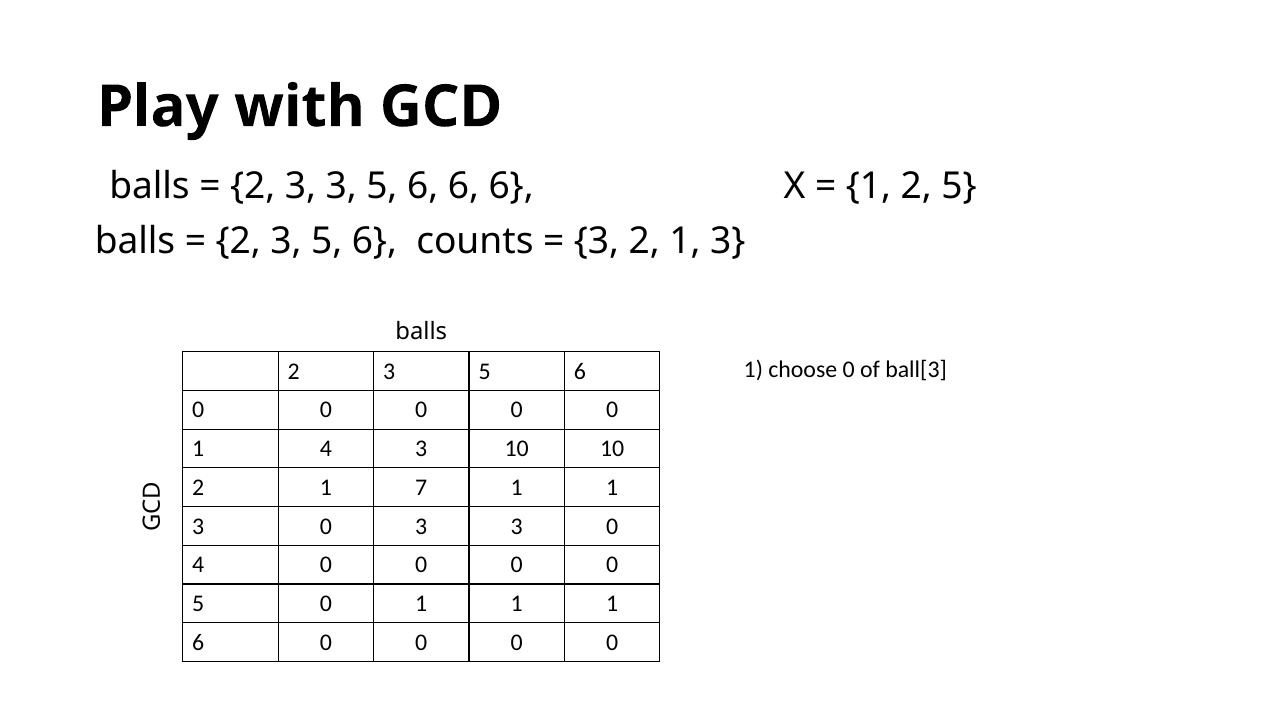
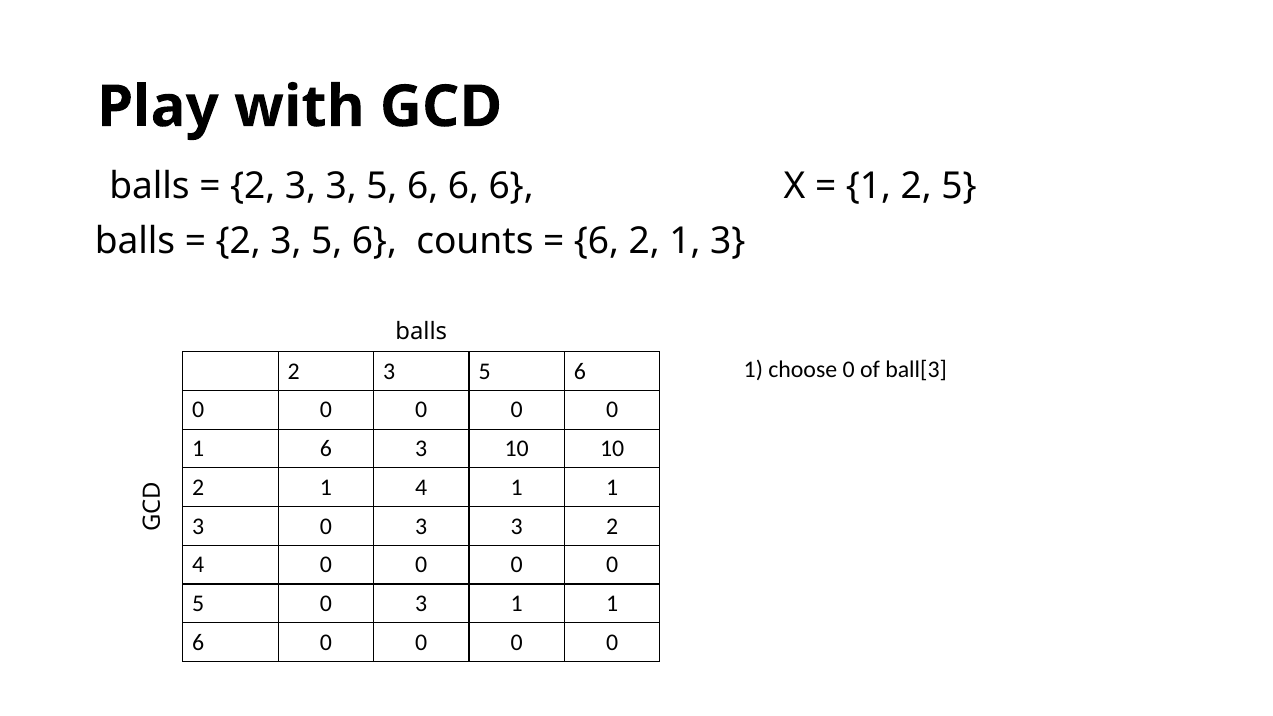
3 at (597, 241): 3 -> 6
4 at (326, 449): 4 -> 6
1 7: 7 -> 4
3 3 0: 0 -> 2
5 0 1: 1 -> 3
